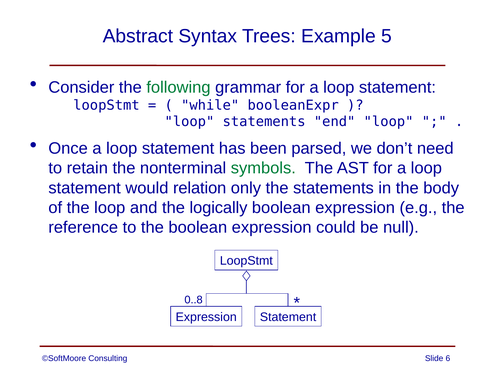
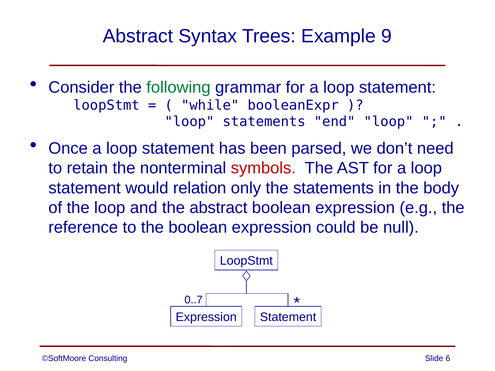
5: 5 -> 9
symbols colour: green -> red
the logically: logically -> abstract
0..8: 0..8 -> 0..7
